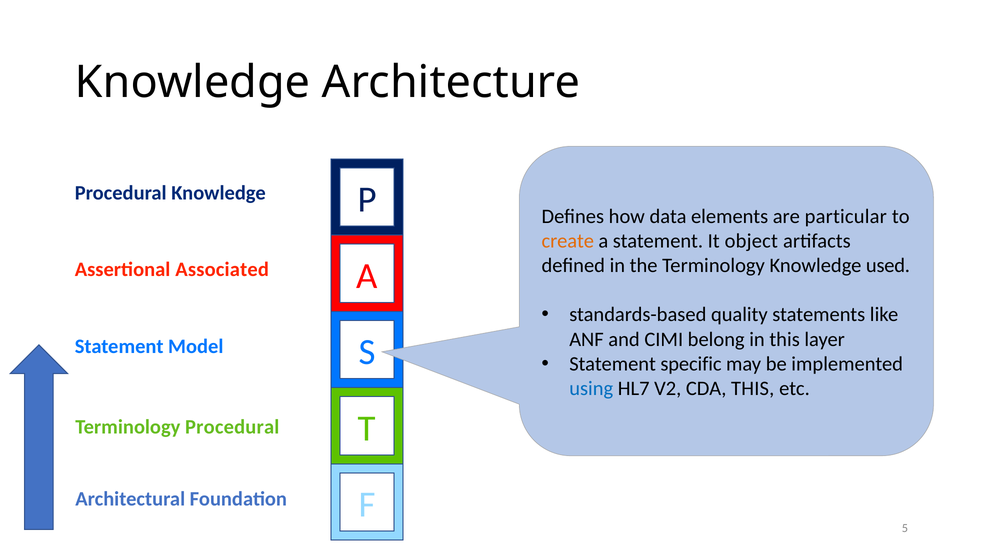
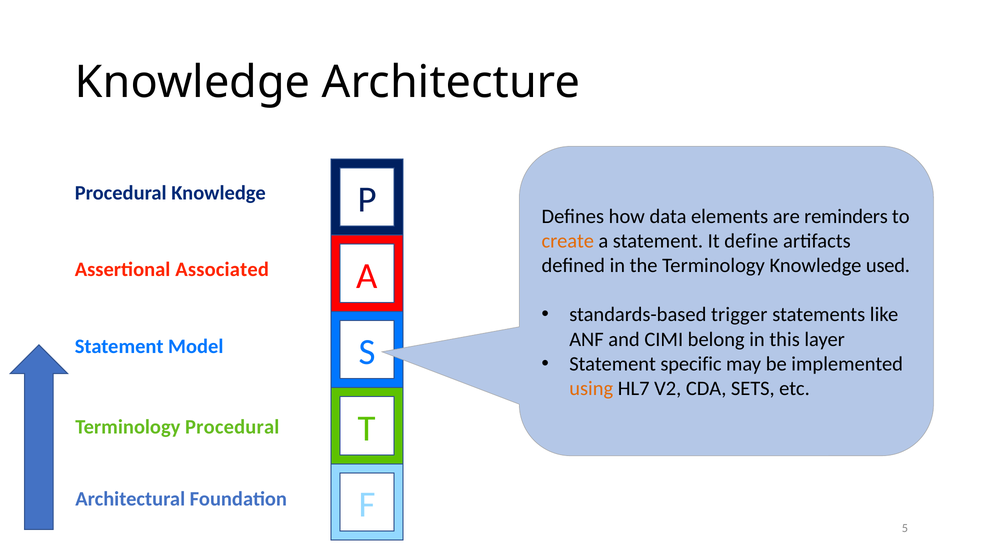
particular: particular -> reminders
object: object -> define
quality: quality -> trigger
using colour: blue -> orange
CDA THIS: THIS -> SETS
